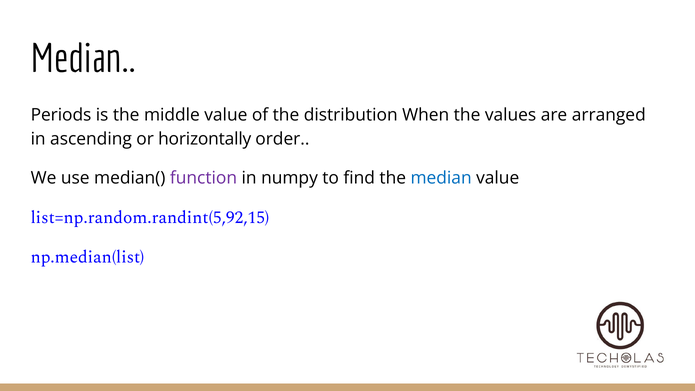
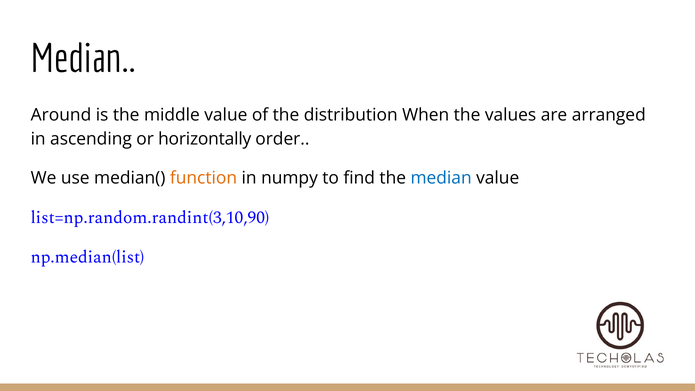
Periods: Periods -> Around
function colour: purple -> orange
list=np.random.randint(5,92,15: list=np.random.randint(5,92,15 -> list=np.random.randint(3,10,90
